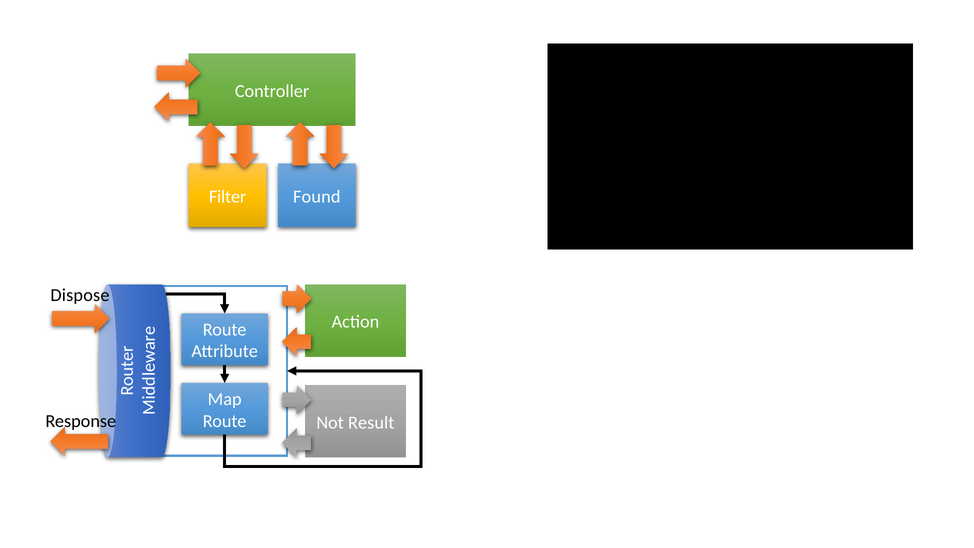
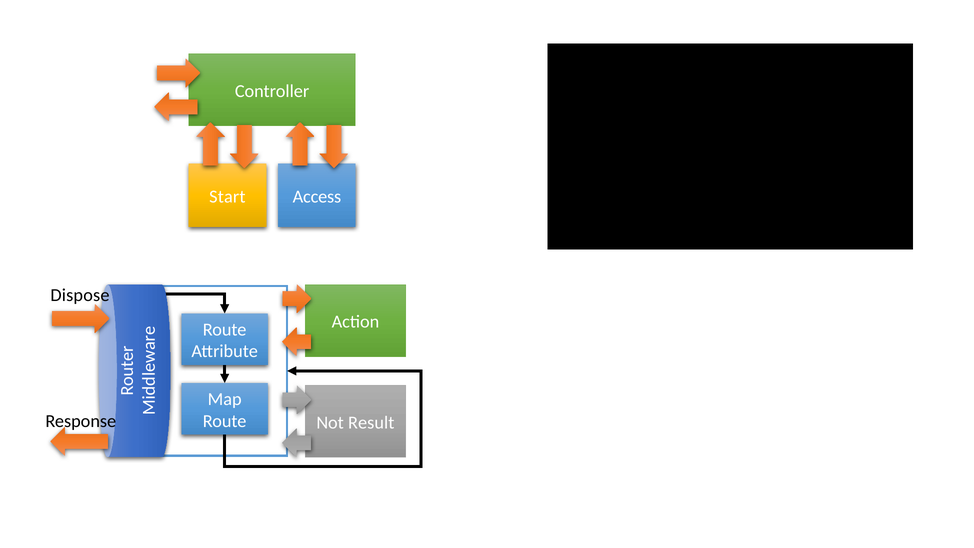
Filter: Filter -> Start
Found: Found -> Access
